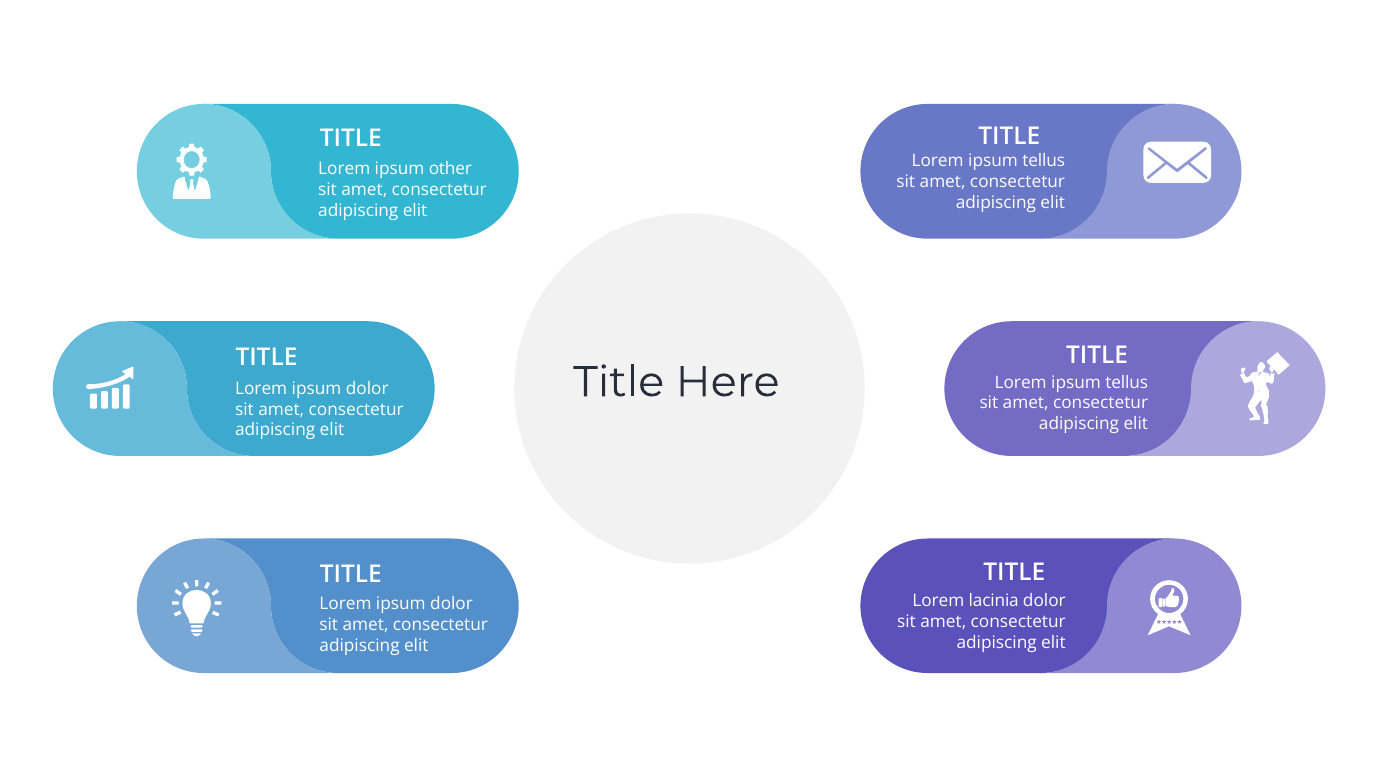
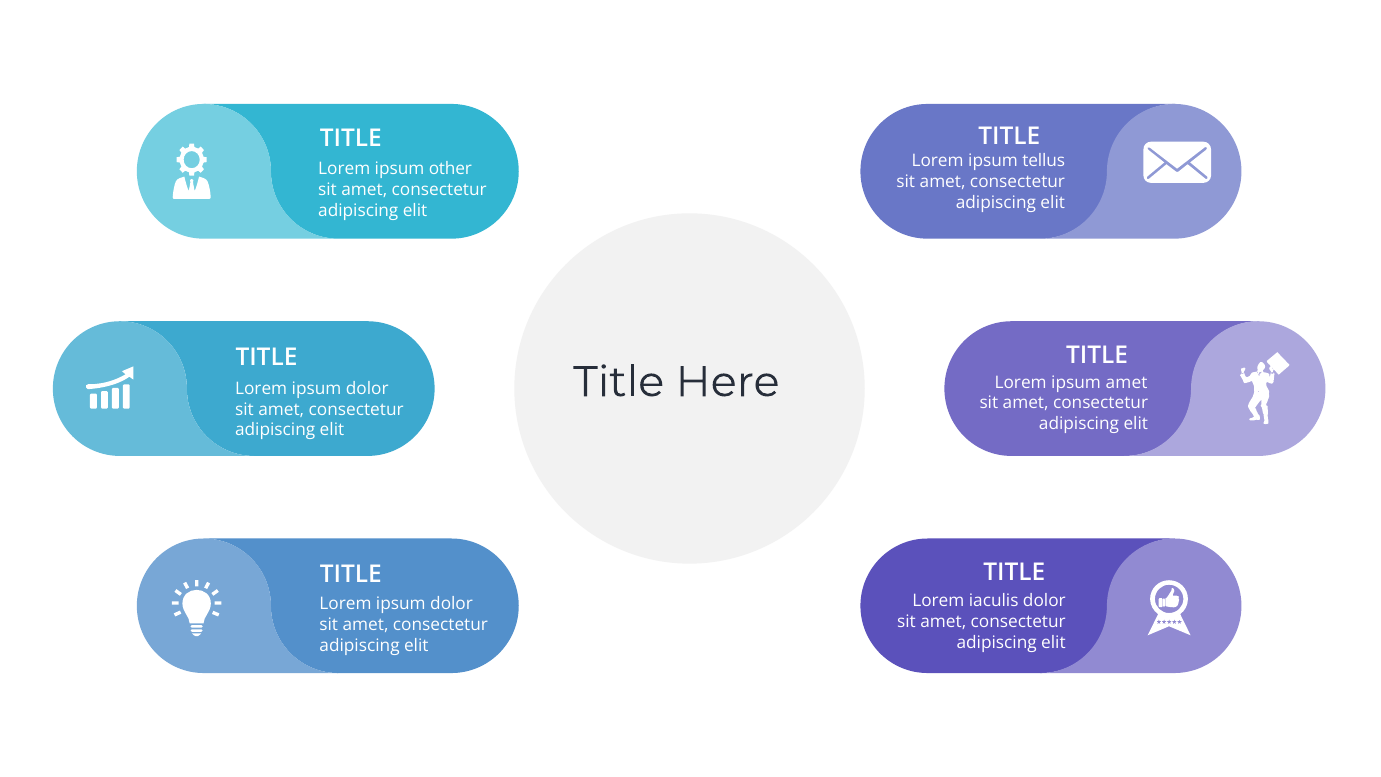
tellus at (1127, 382): tellus -> amet
lacinia: lacinia -> iaculis
